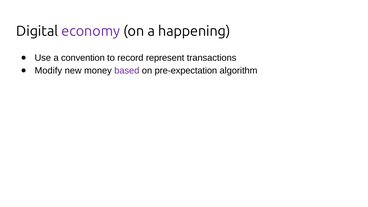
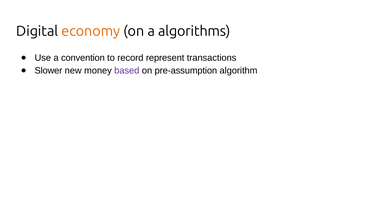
economy colour: purple -> orange
happening: happening -> algorithms
Modify: Modify -> Slower
pre-expectation: pre-expectation -> pre-assumption
